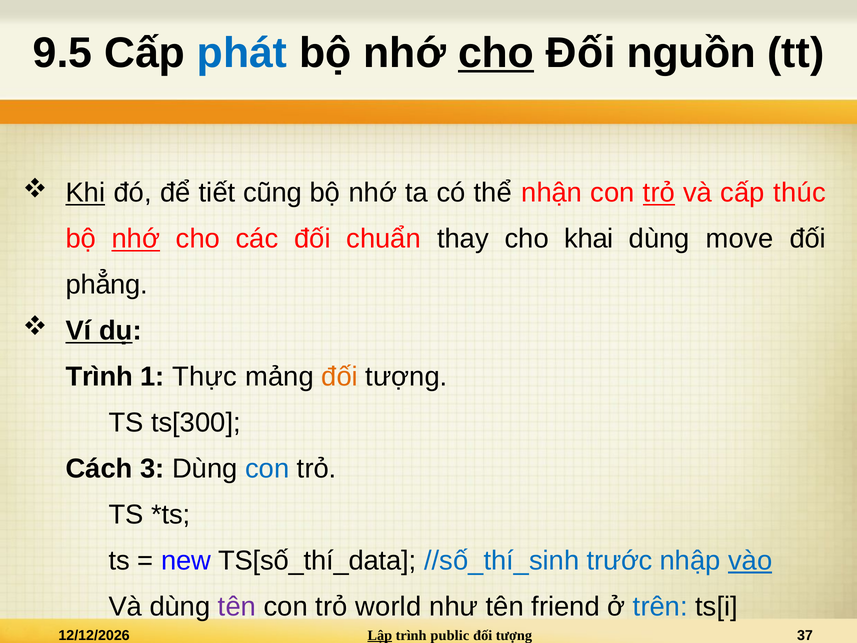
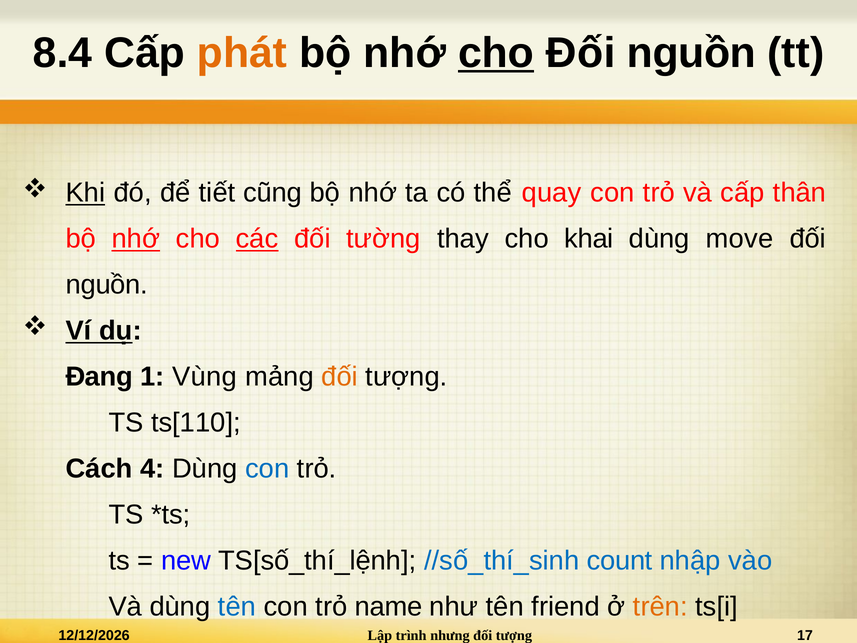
9.5: 9.5 -> 8.4
phát colour: blue -> orange
nhận: nhận -> quay
trỏ at (659, 193) underline: present -> none
thúc: thúc -> thân
các underline: none -> present
chuẩn: chuẩn -> tường
phẳng at (107, 285): phẳng -> nguồn
Trình at (99, 377): Trình -> Đang
Thực: Thực -> Vùng
ts[300: ts[300 -> ts[110
3: 3 -> 4
TS[số_thí_data: TS[số_thí_data -> TS[số_thí_lệnh
trước: trước -> count
vào underline: present -> none
tên at (237, 606) colour: purple -> blue
world: world -> name
trên colour: blue -> orange
Lập underline: present -> none
public: public -> nhưng
37: 37 -> 17
